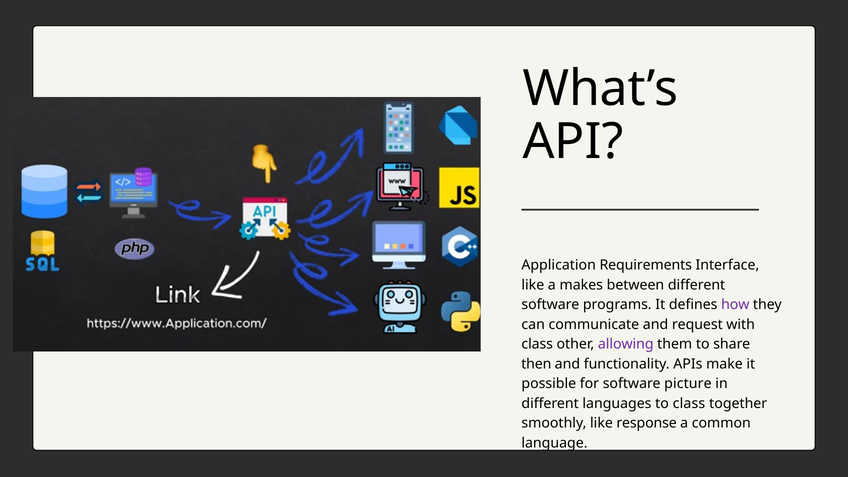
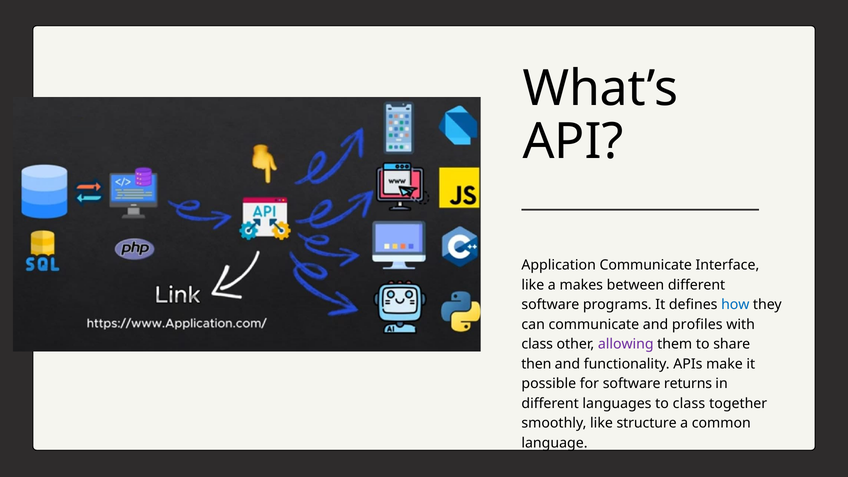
Application Requirements: Requirements -> Communicate
how colour: purple -> blue
request: request -> profiles
picture: picture -> returns
response: response -> structure
